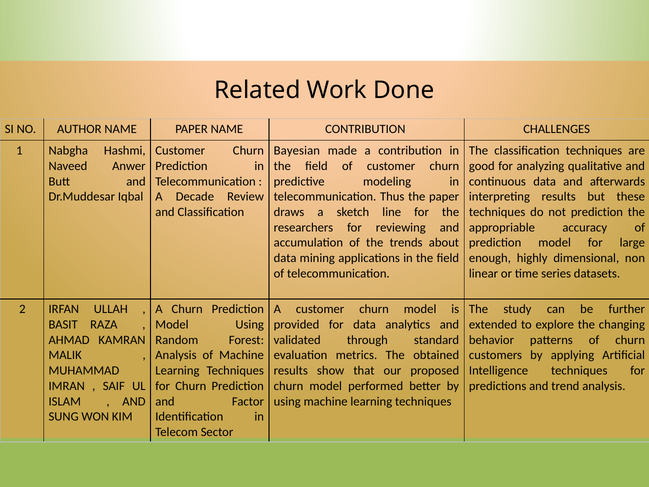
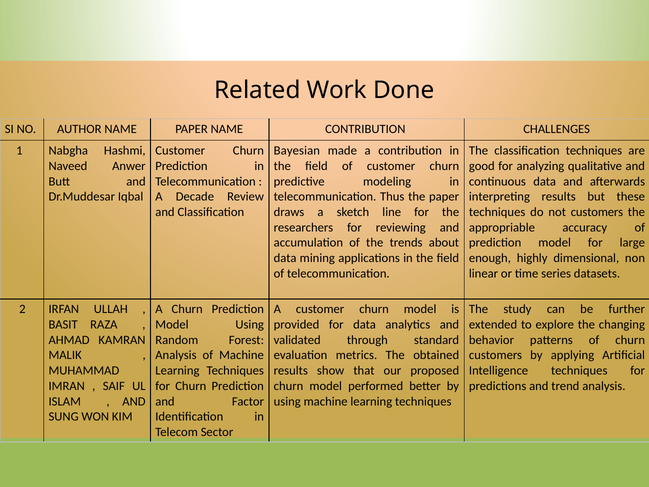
not prediction: prediction -> customers
